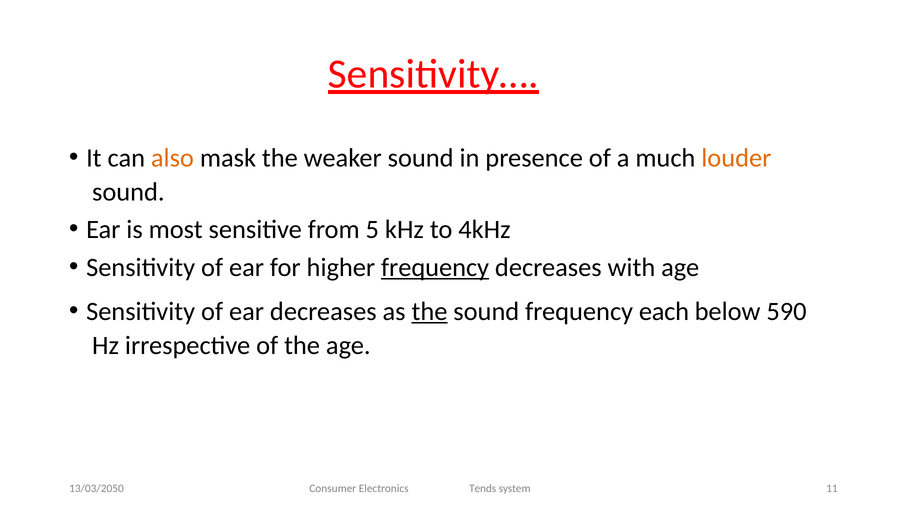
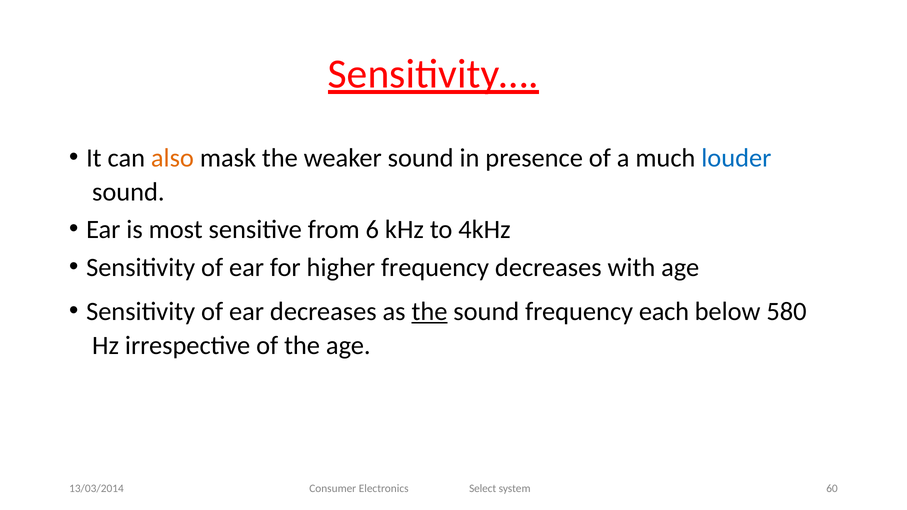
louder colour: orange -> blue
5: 5 -> 6
frequency at (435, 268) underline: present -> none
590: 590 -> 580
13/03/2050: 13/03/2050 -> 13/03/2014
Tends: Tends -> Select
11: 11 -> 60
